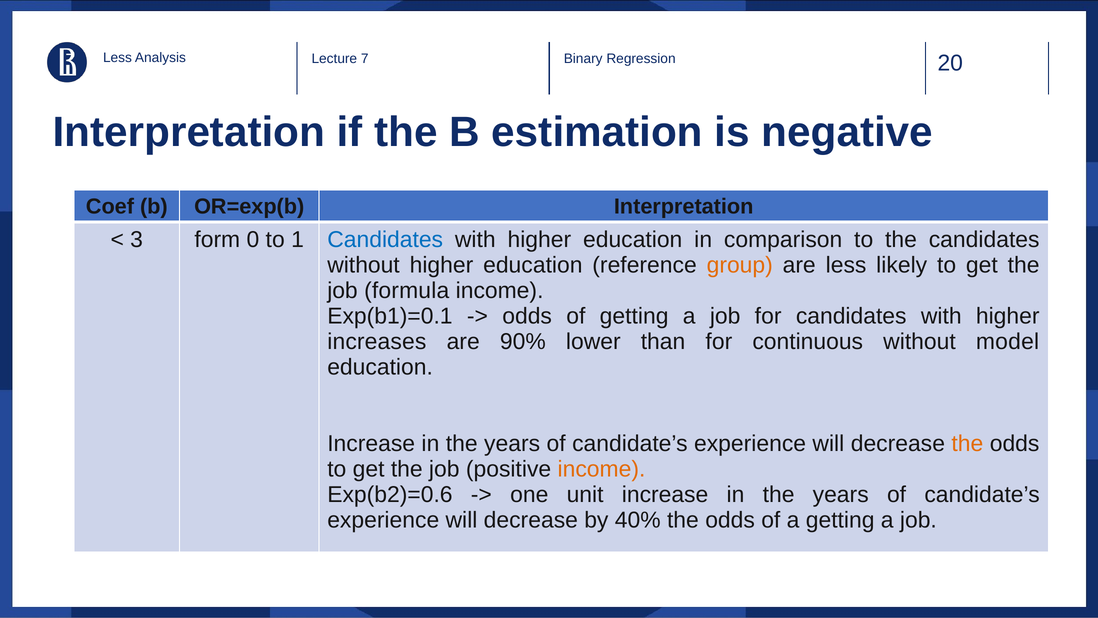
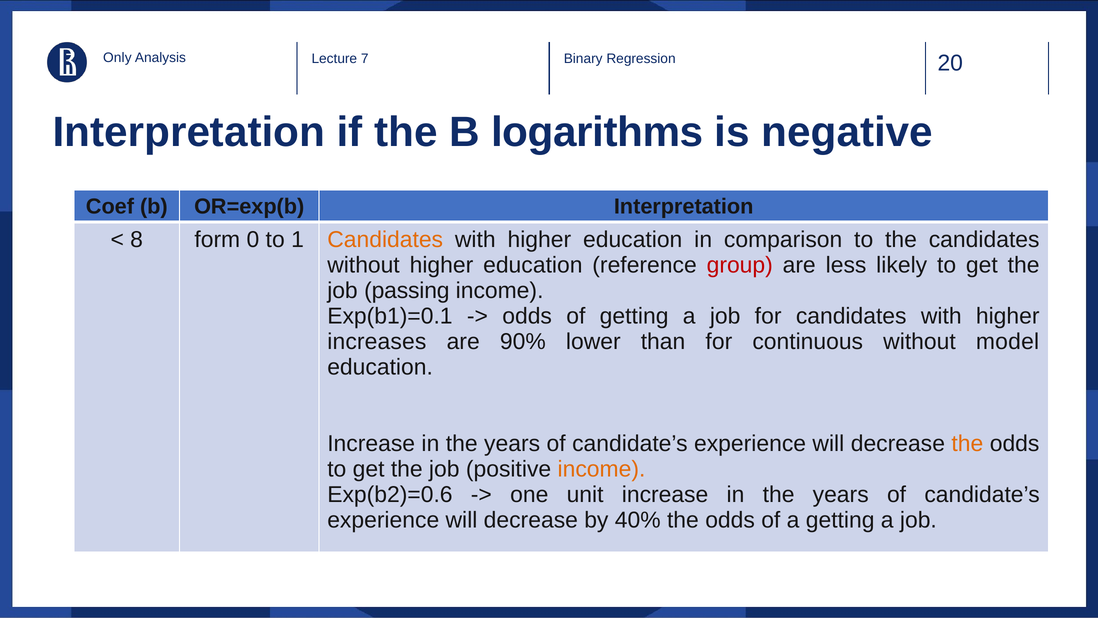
Less at (117, 58): Less -> Only
estimation: estimation -> logarithms
3: 3 -> 8
Candidates at (385, 239) colour: blue -> orange
group colour: orange -> red
formula: formula -> passing
